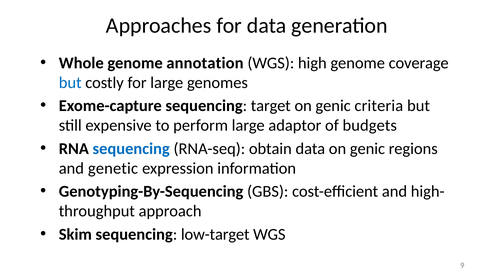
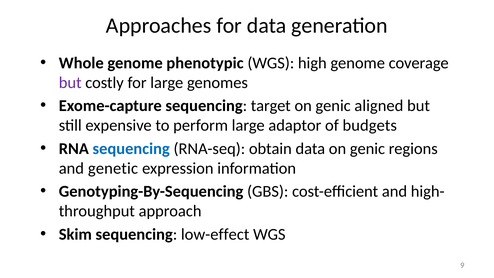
annotation: annotation -> phenotypic
but at (70, 83) colour: blue -> purple
criteria: criteria -> aligned
low-target: low-target -> low-effect
